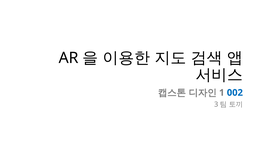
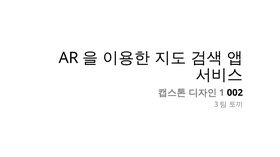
002 colour: blue -> black
